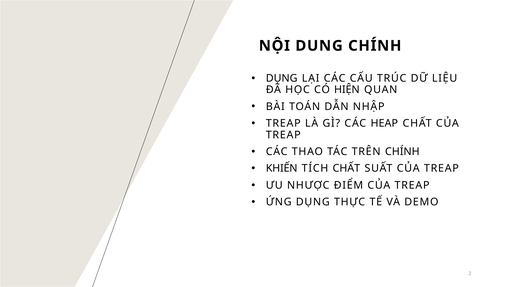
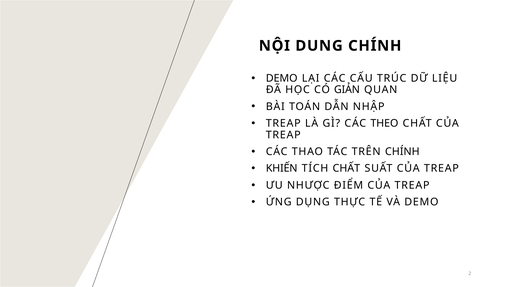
DỤNG at (282, 78): DỤNG -> DEMO
HIỆN: HIỆN -> GIẢN
HEAP: HEAP -> THEO
